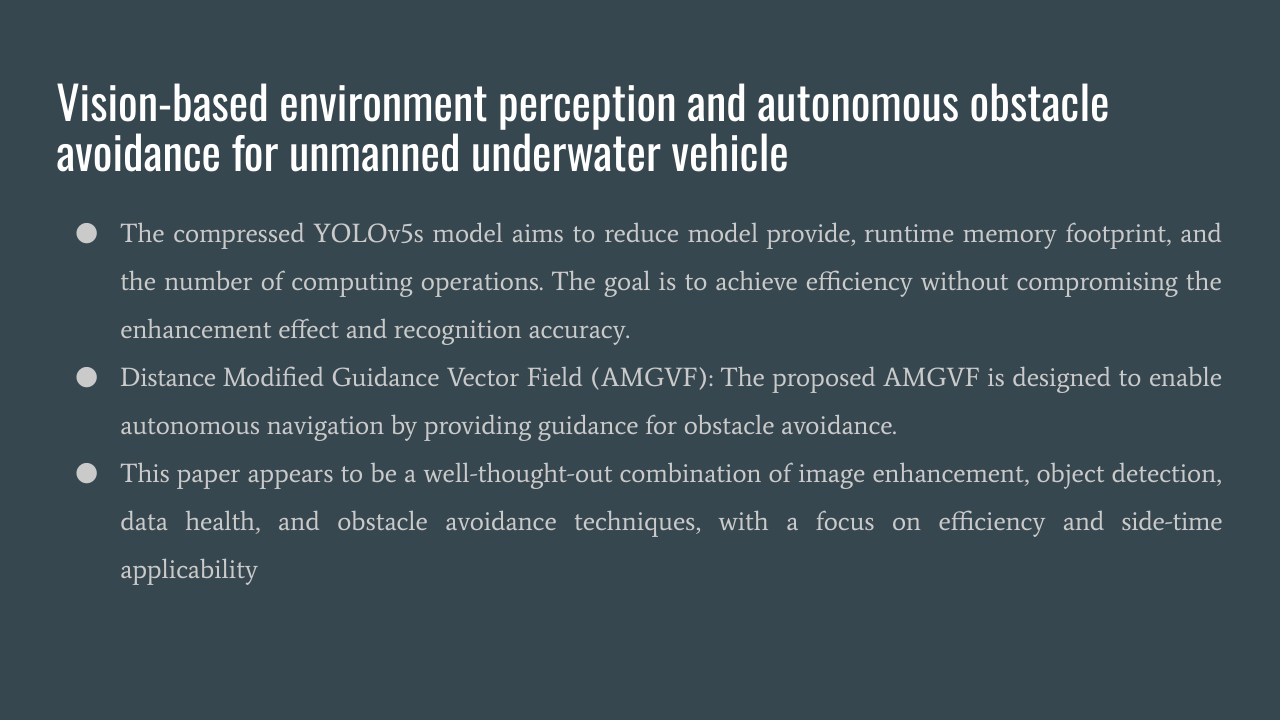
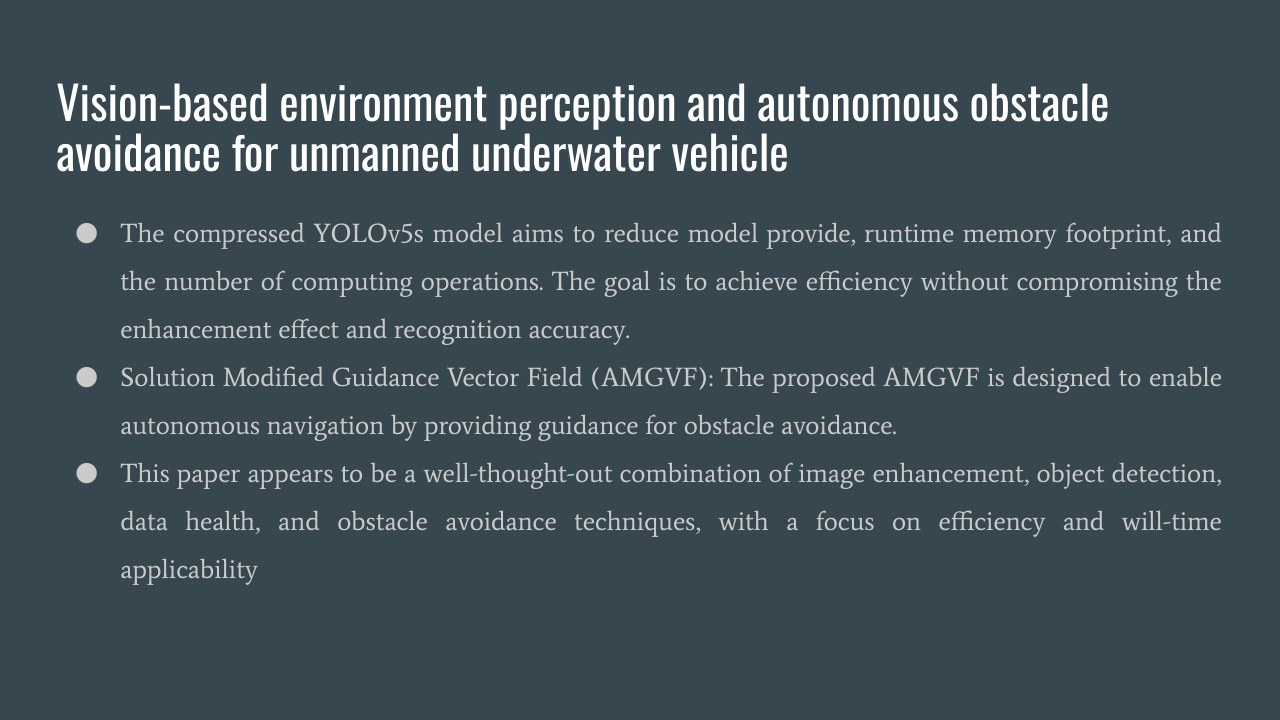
Distance: Distance -> Solution
side-time: side-time -> will-time
